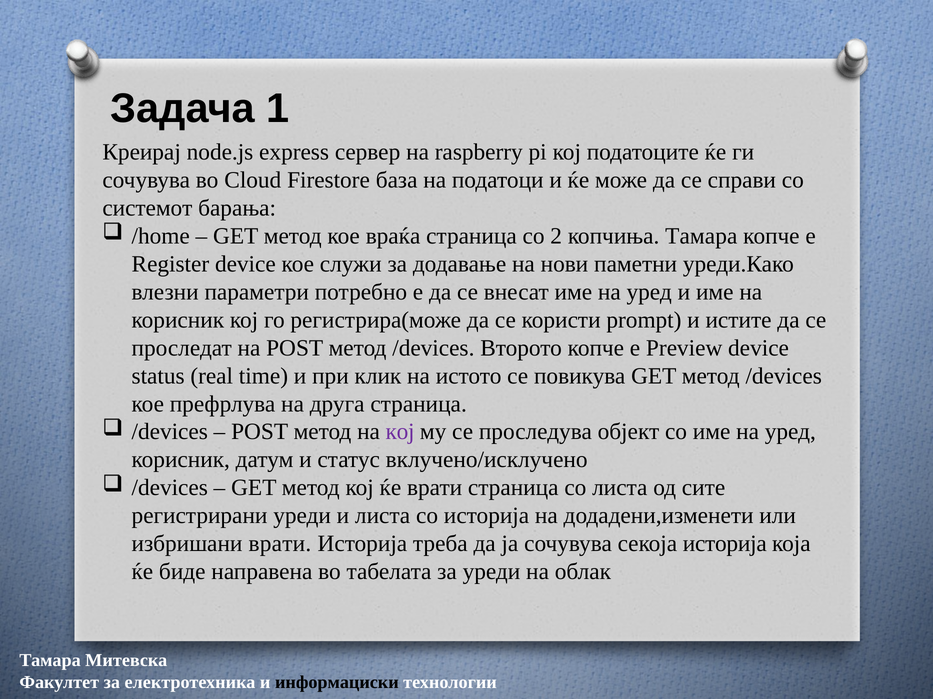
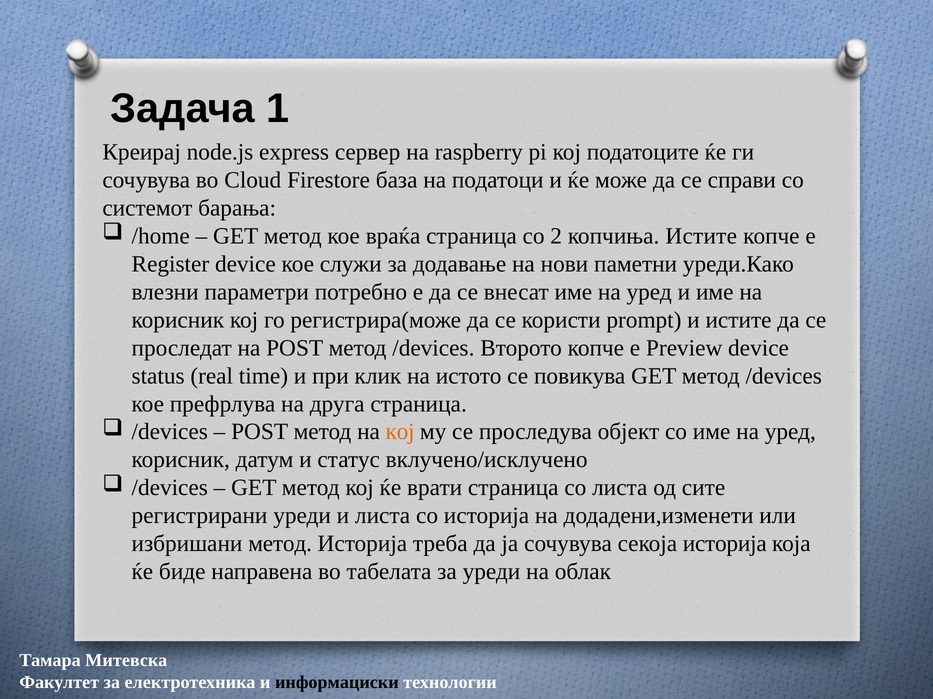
копчиња Тамара: Тамара -> Истите
кој at (400, 432) colour: purple -> orange
избришани врати: врати -> метод
